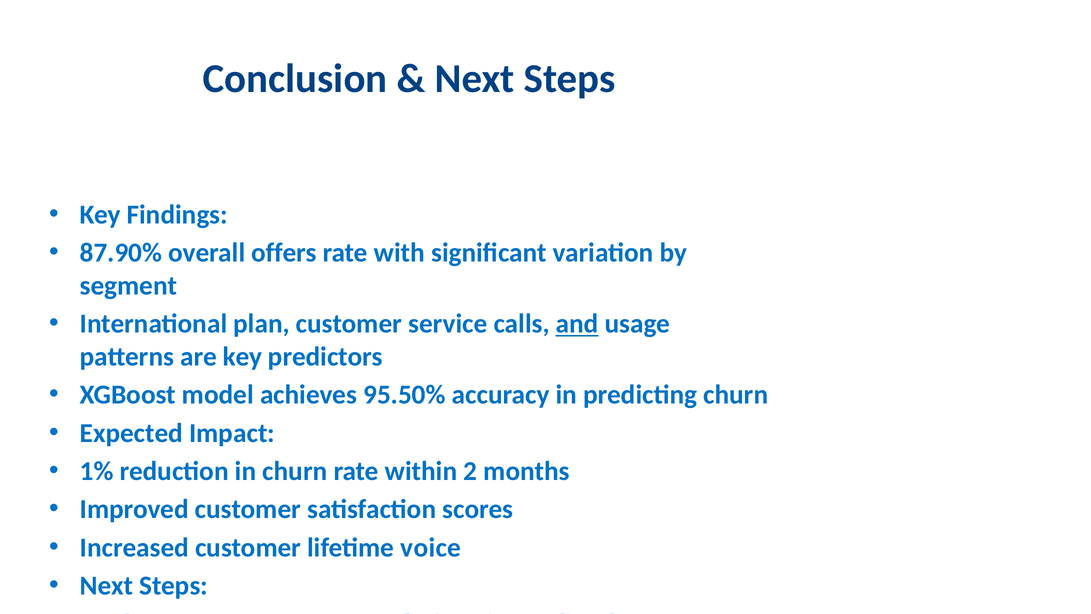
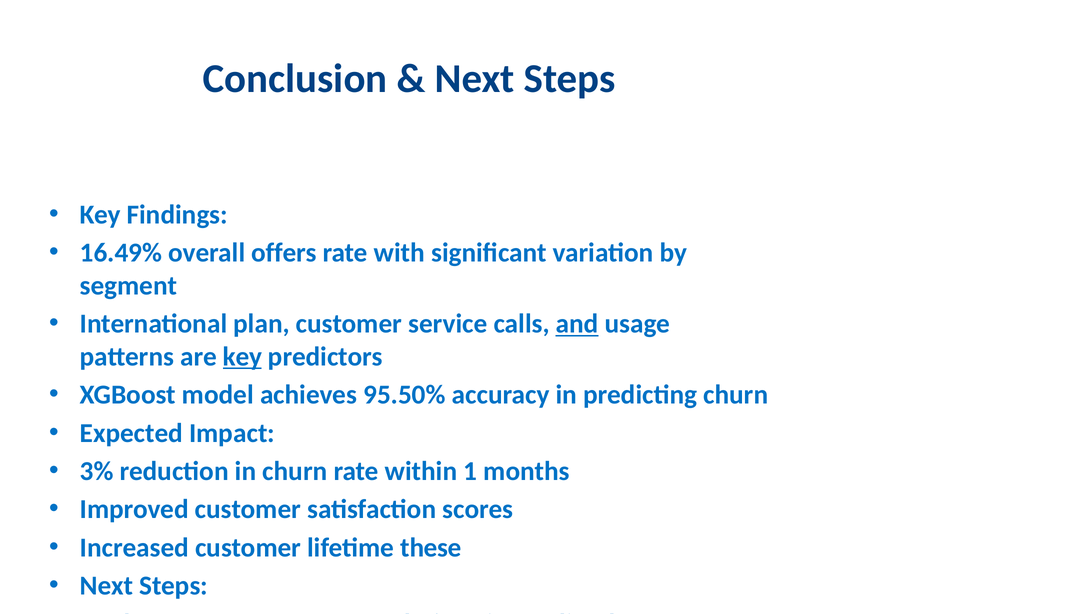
87.90%: 87.90% -> 16.49%
key at (242, 357) underline: none -> present
1%: 1% -> 3%
2: 2 -> 1
voice: voice -> these
